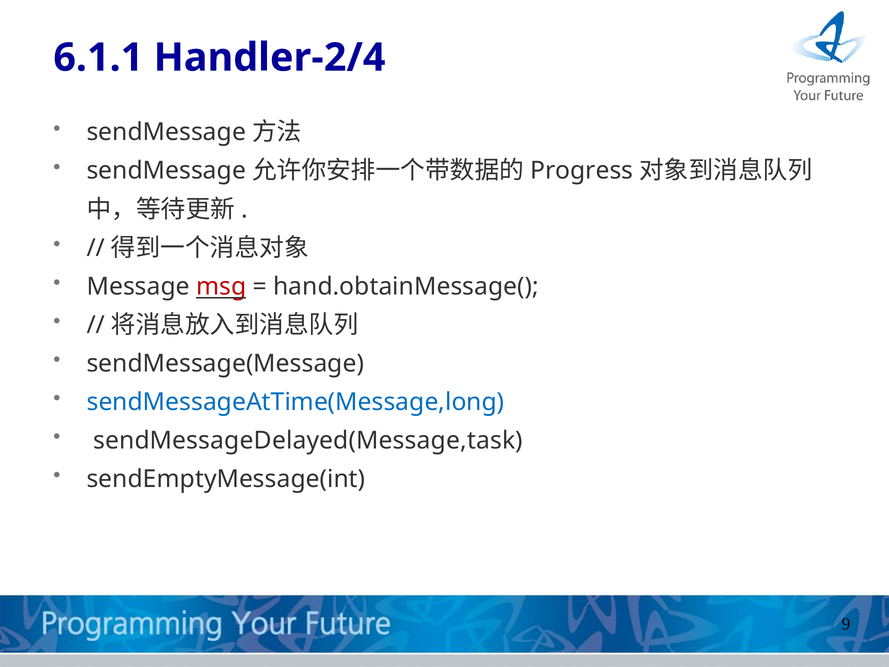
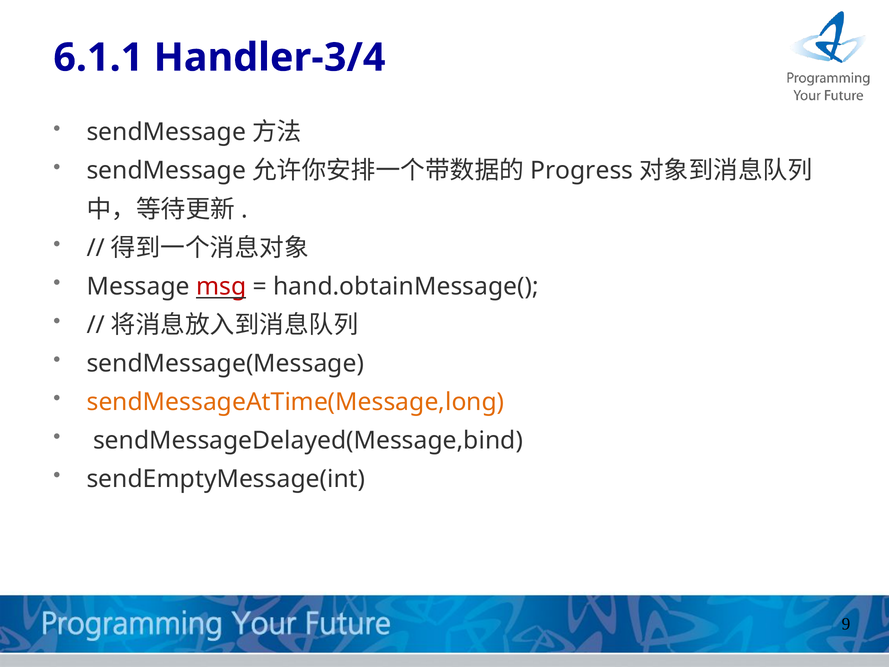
Handler-2/4: Handler-2/4 -> Handler-3/4
sendMessageAtTime(Message,long colour: blue -> orange
sendMessageDelayed(Message,task: sendMessageDelayed(Message,task -> sendMessageDelayed(Message,bind
